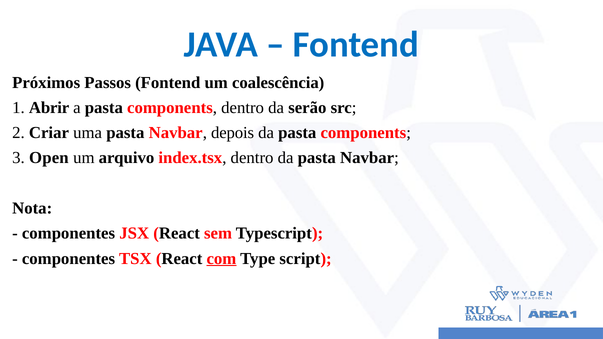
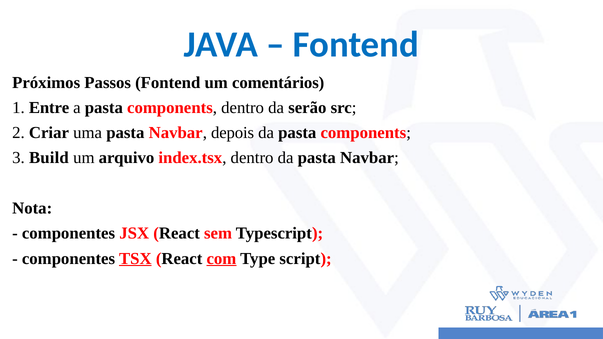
coalescência: coalescência -> comentários
Abrir: Abrir -> Entre
Open: Open -> Build
TSX underline: none -> present
